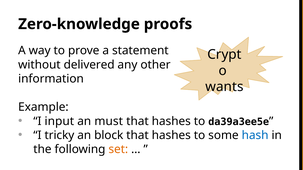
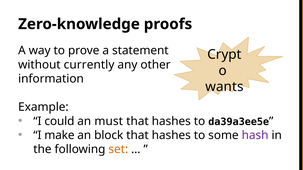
delivered: delivered -> currently
input: input -> could
tricky: tricky -> make
hash colour: blue -> purple
